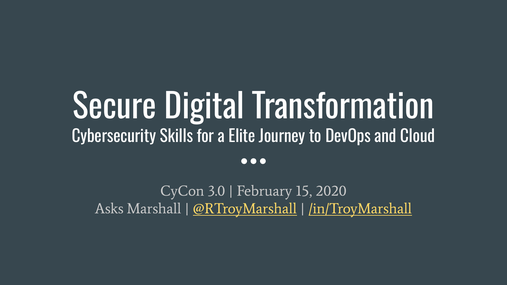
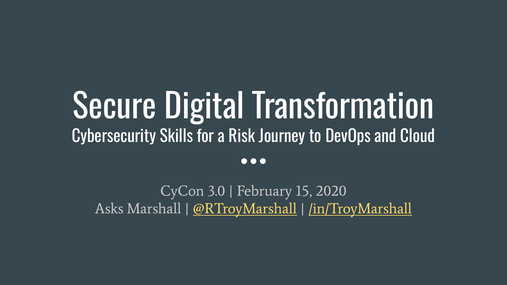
Elite: Elite -> Risk
